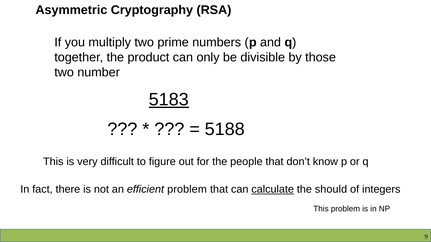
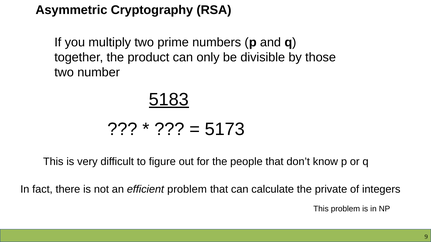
5188: 5188 -> 5173
calculate underline: present -> none
should: should -> private
